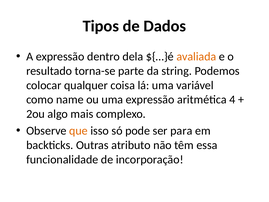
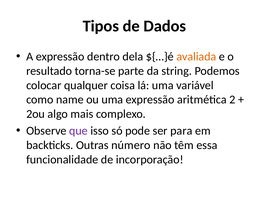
4: 4 -> 2
que colour: orange -> purple
atributo: atributo -> número
